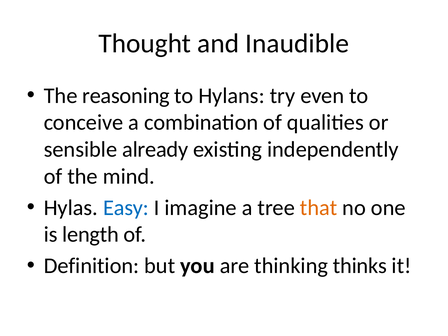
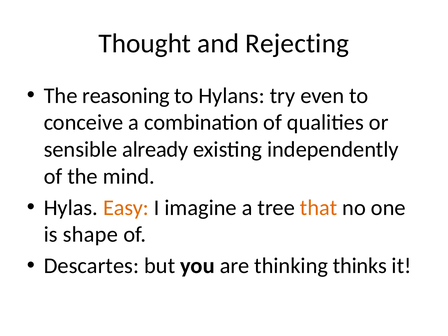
Inaudible: Inaudible -> Rejecting
Easy colour: blue -> orange
length: length -> shape
Definition: Definition -> Descartes
